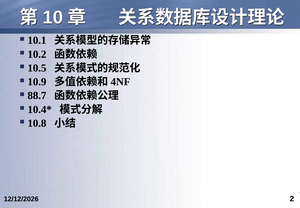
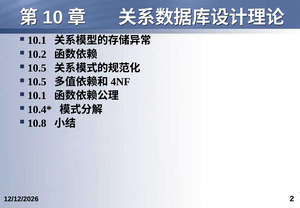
10.9 at (37, 82): 10.9 -> 10.5
88.7 at (37, 96): 88.7 -> 10.1
